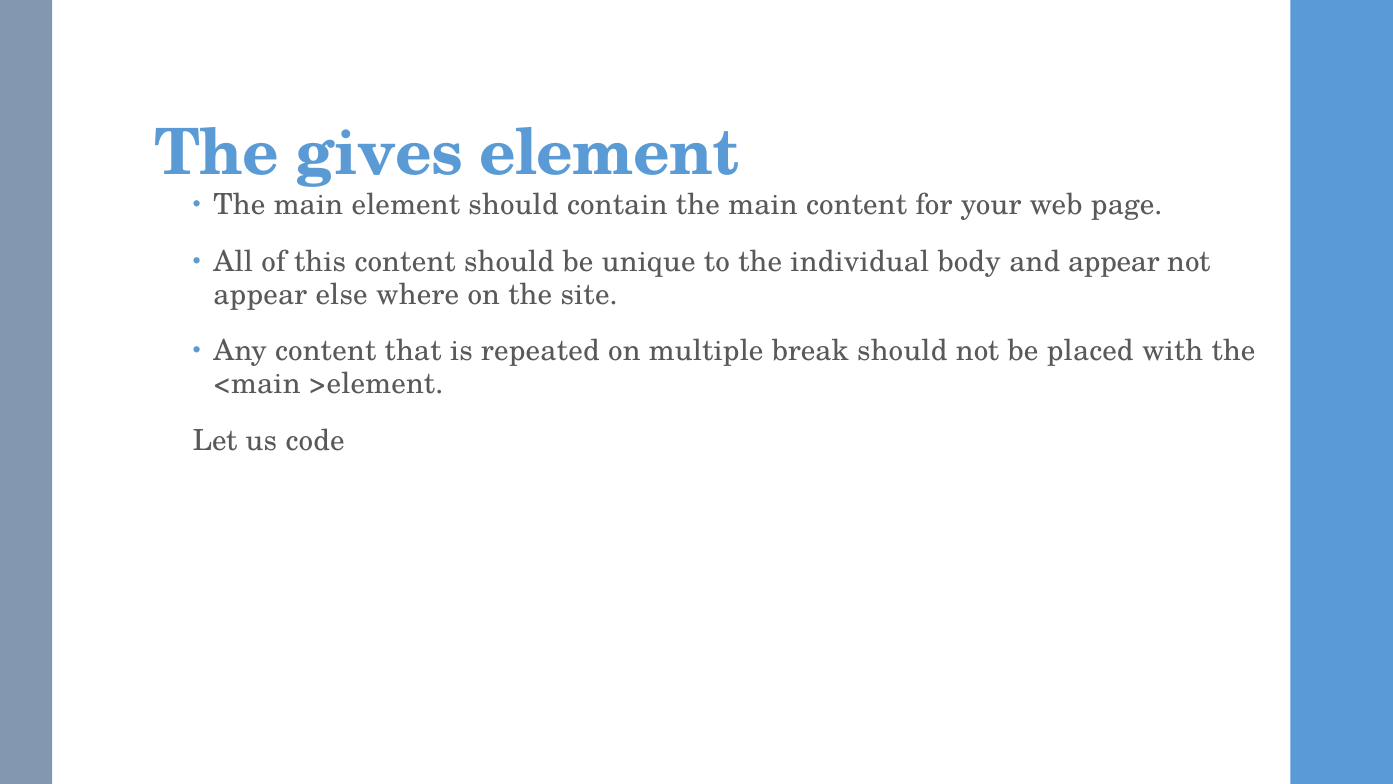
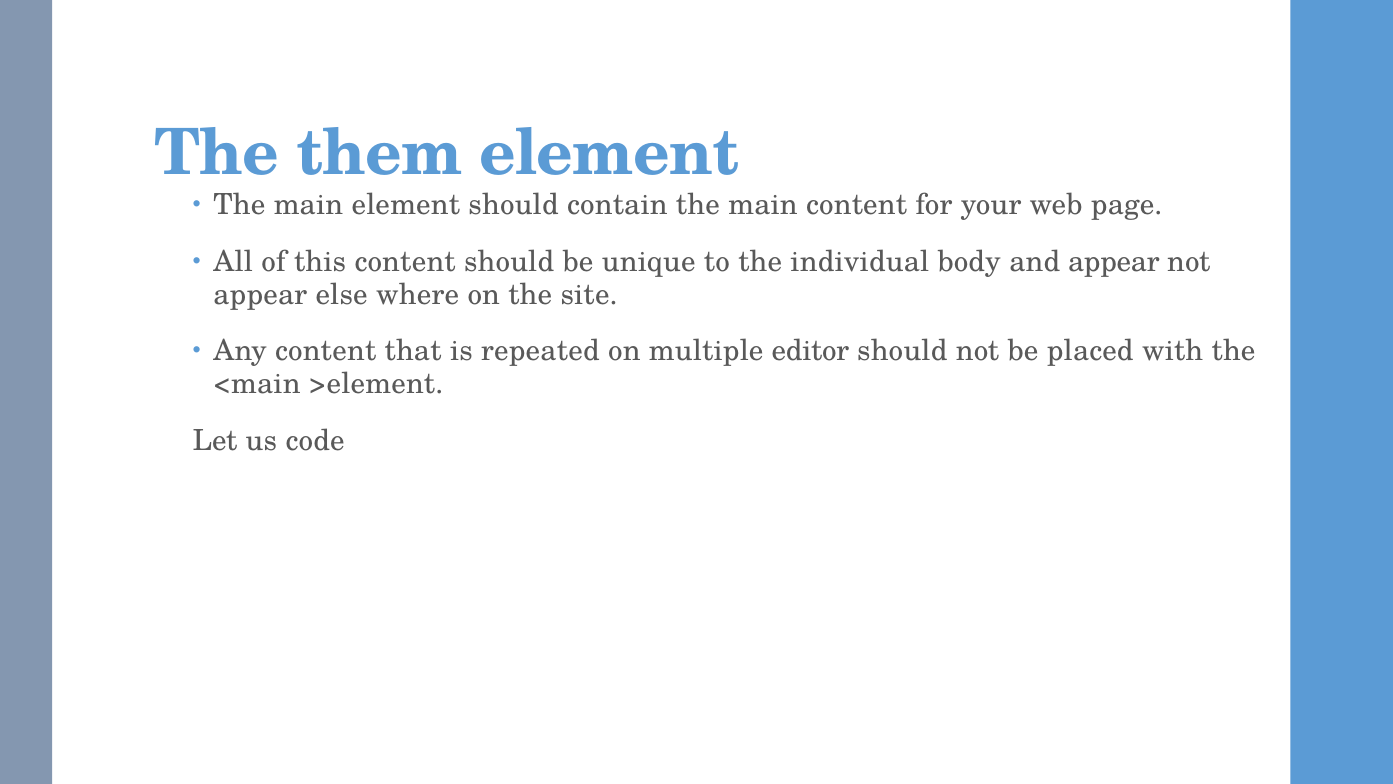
gives: gives -> them
break: break -> editor
